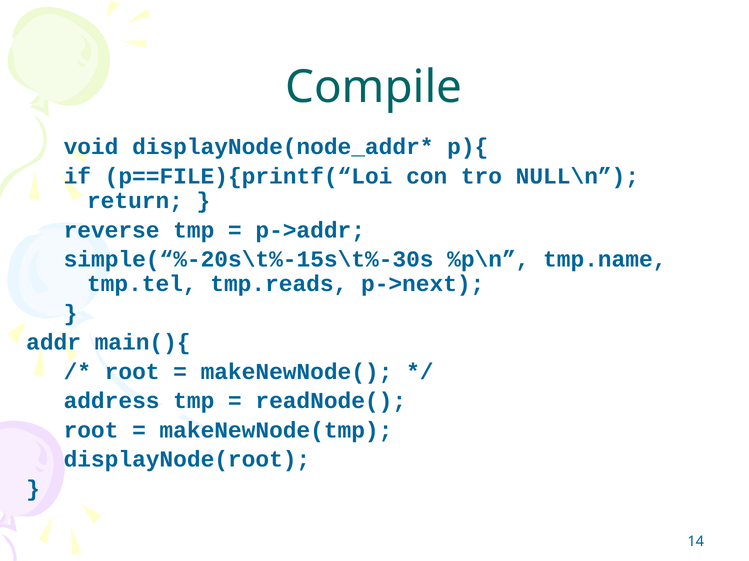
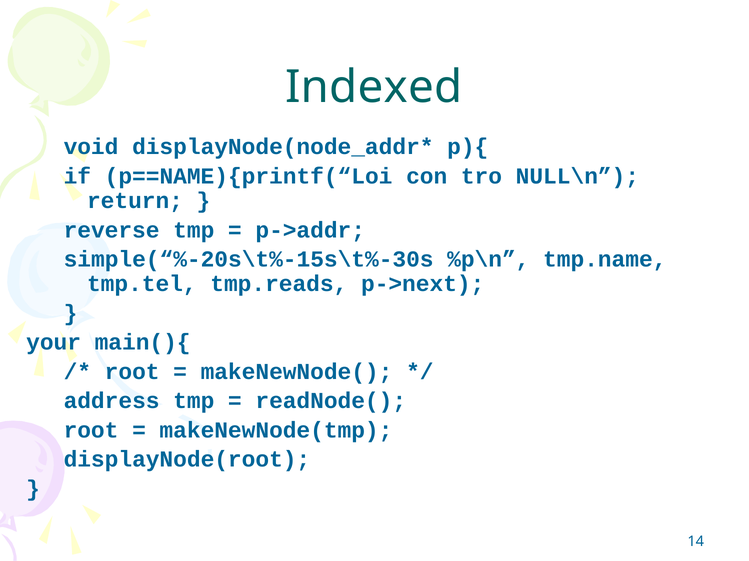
Compile: Compile -> Indexed
p==FILE){printf(“Loi: p==FILE){printf(“Loi -> p==NAME){printf(“Loi
addr: addr -> your
